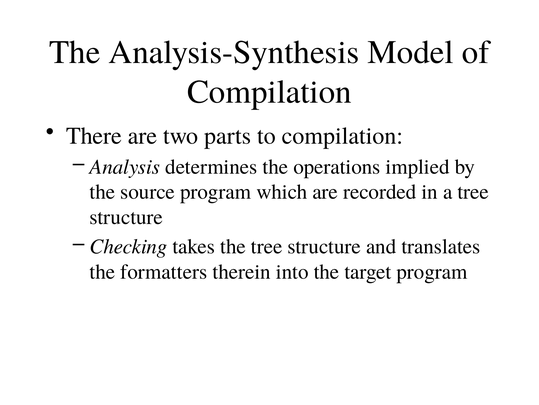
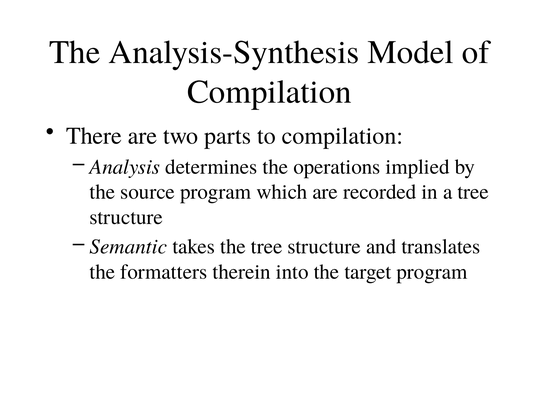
Checking: Checking -> Semantic
